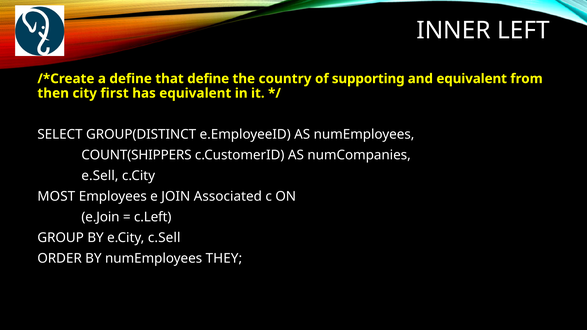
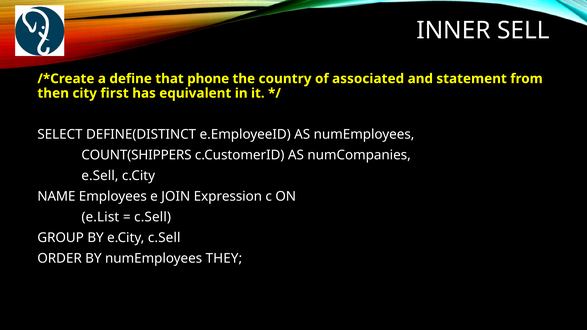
LEFT: LEFT -> SELL
that define: define -> phone
supporting: supporting -> associated
and equivalent: equivalent -> statement
GROUP(DISTINCT: GROUP(DISTINCT -> DEFINE(DISTINCT
MOST: MOST -> NAME
Associated: Associated -> Expression
e.Join: e.Join -> e.List
c.Left at (153, 217): c.Left -> c.Sell
